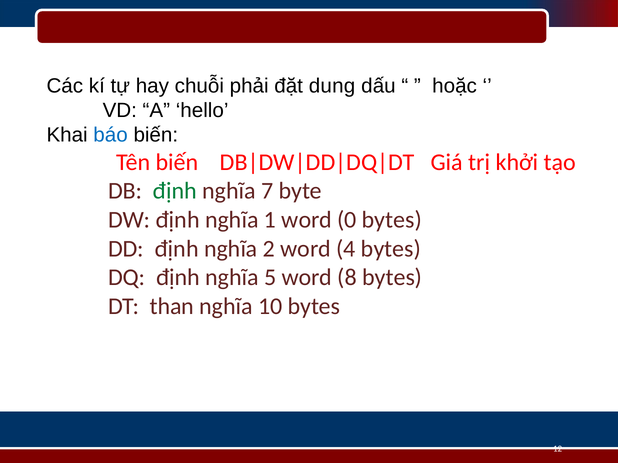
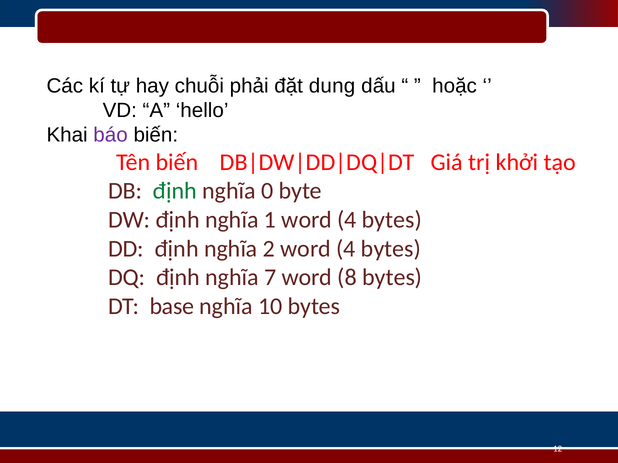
báo colour: blue -> purple
7: 7 -> 0
1 word 0: 0 -> 4
5: 5 -> 7
than: than -> base
